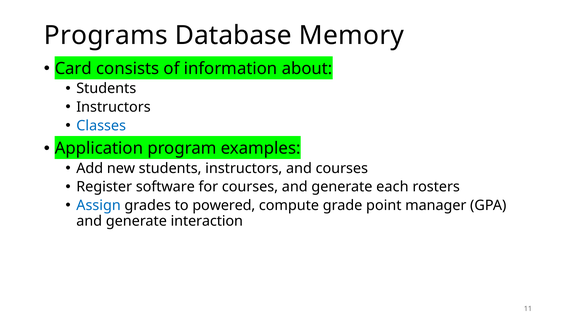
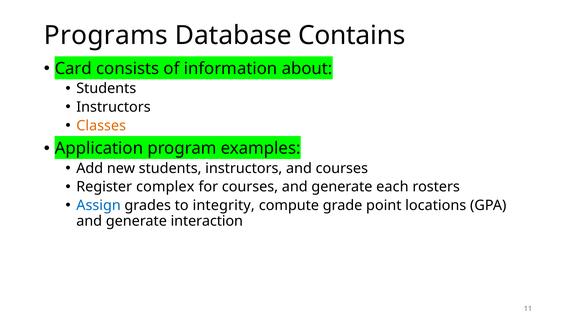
Memory: Memory -> Contains
Classes colour: blue -> orange
software: software -> complex
powered: powered -> integrity
manager: manager -> locations
